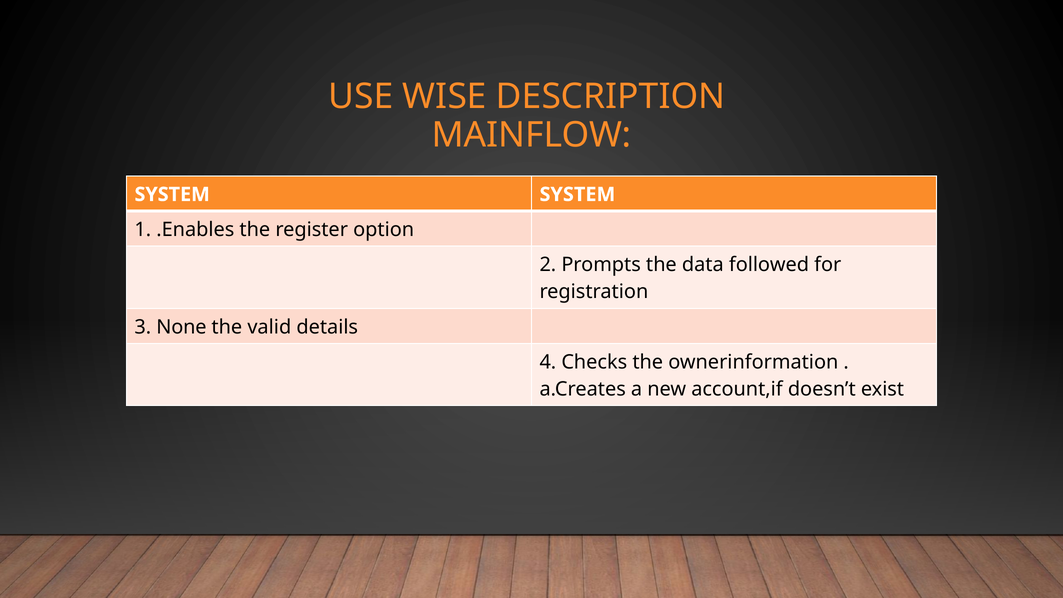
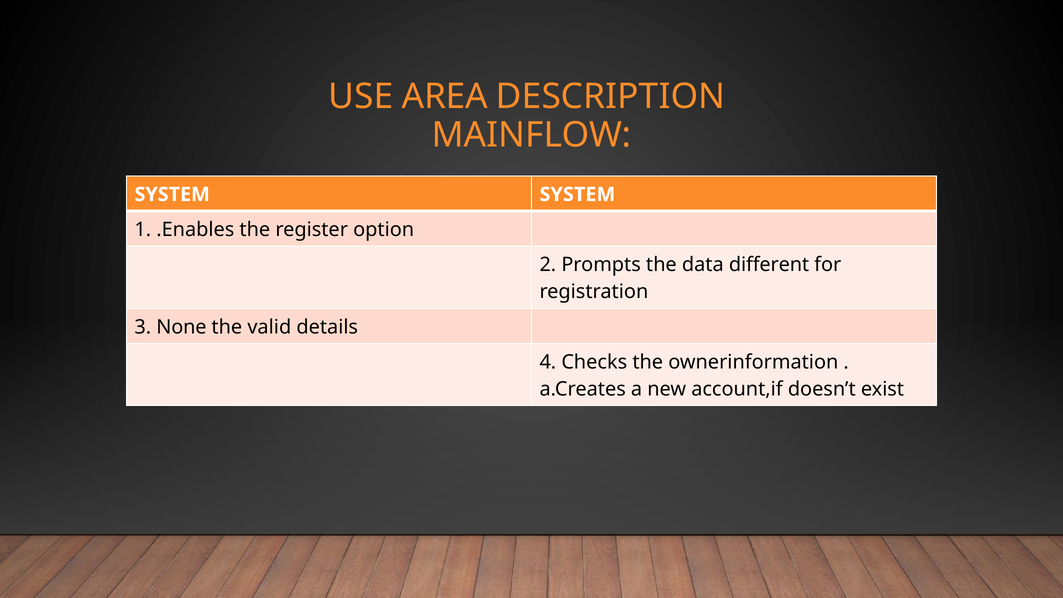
WISE: WISE -> AREA
followed: followed -> different
